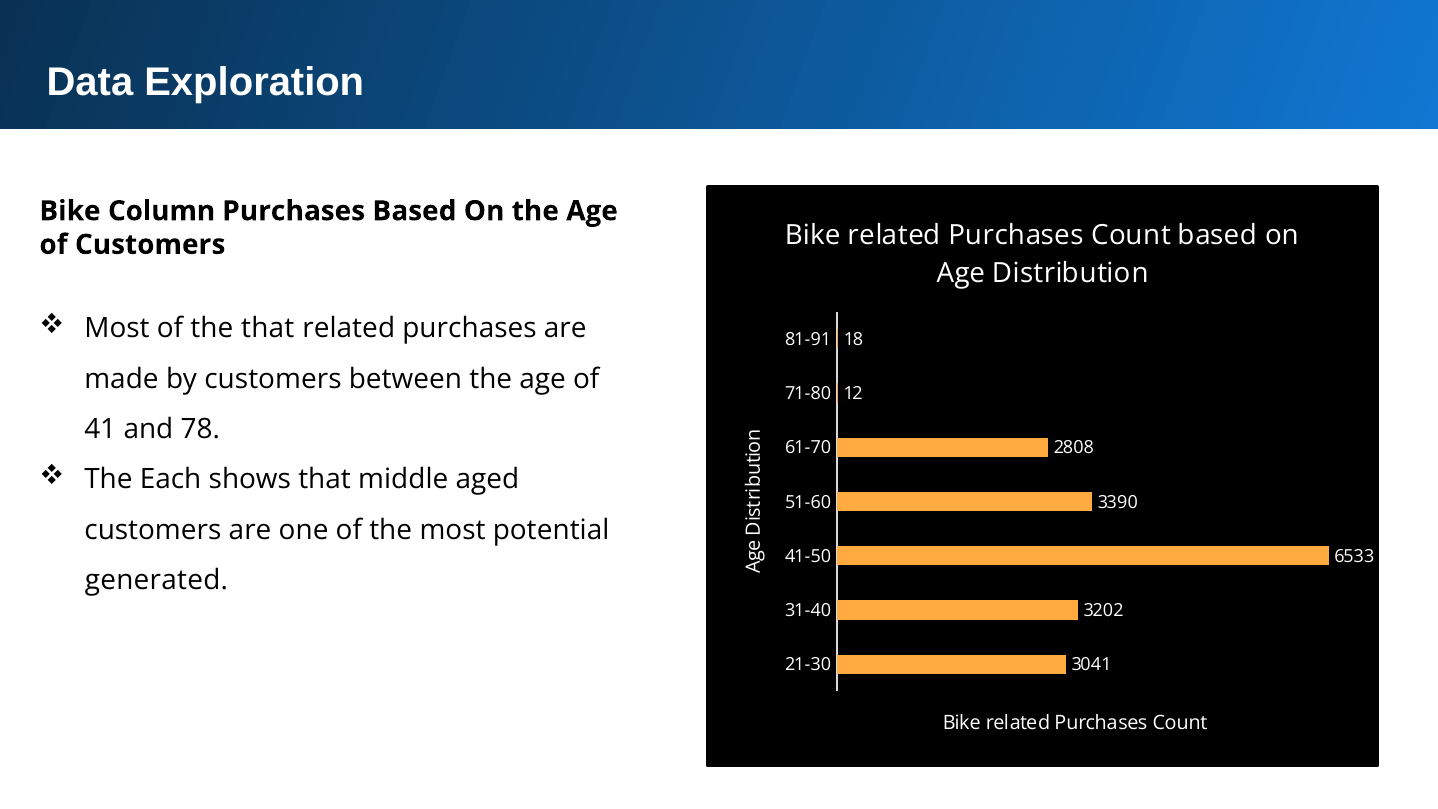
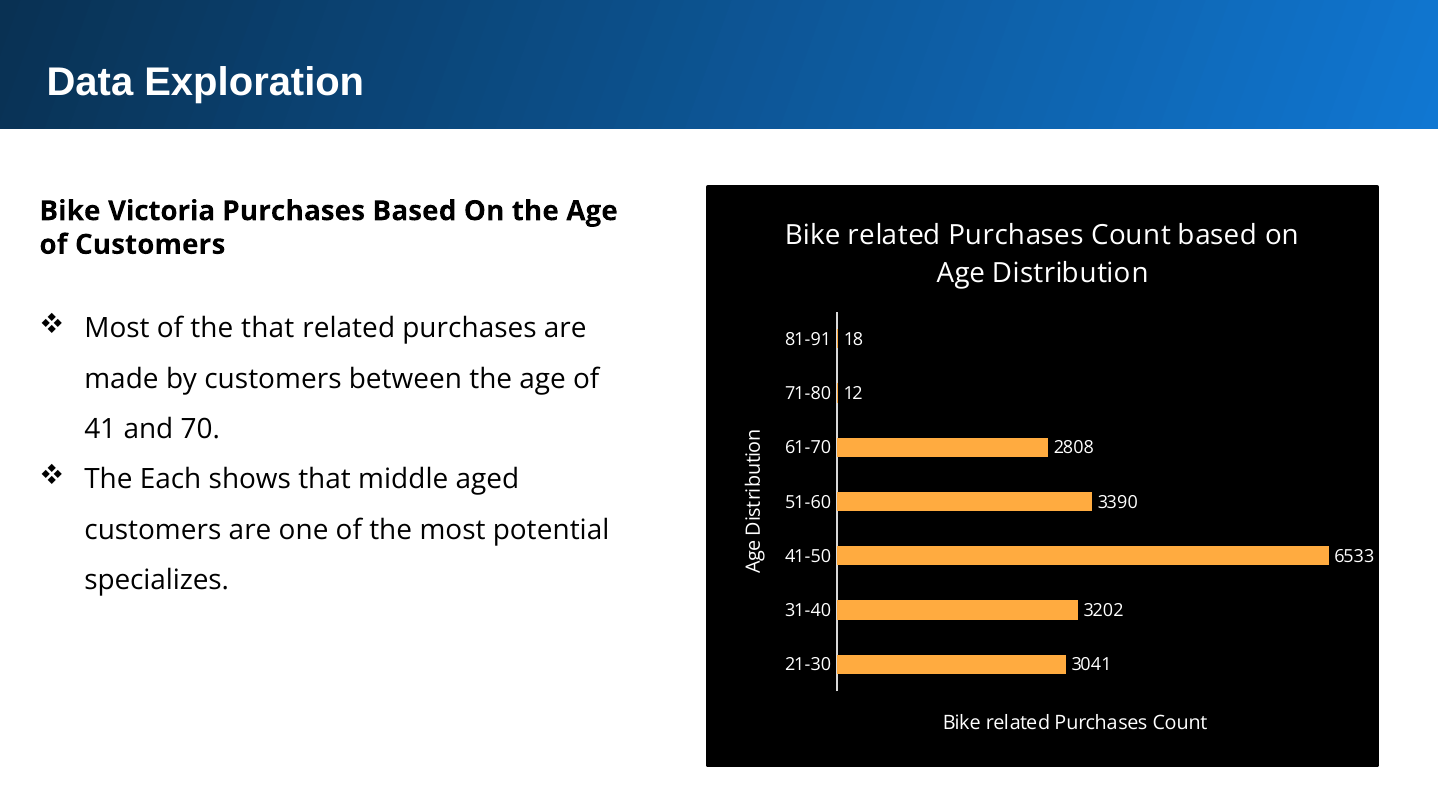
Column: Column -> Victoria
78: 78 -> 70
generated: generated -> specializes
